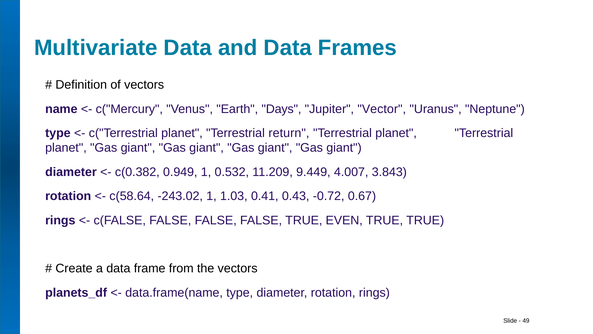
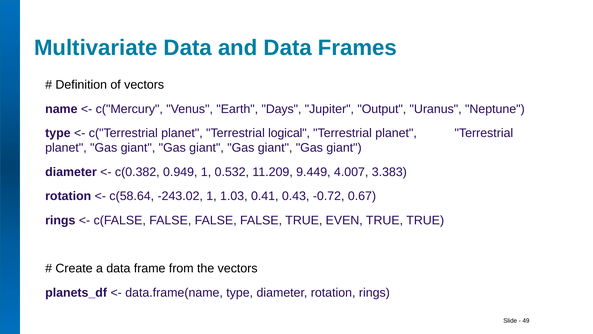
Vector: Vector -> Output
return: return -> logical
3.843: 3.843 -> 3.383
